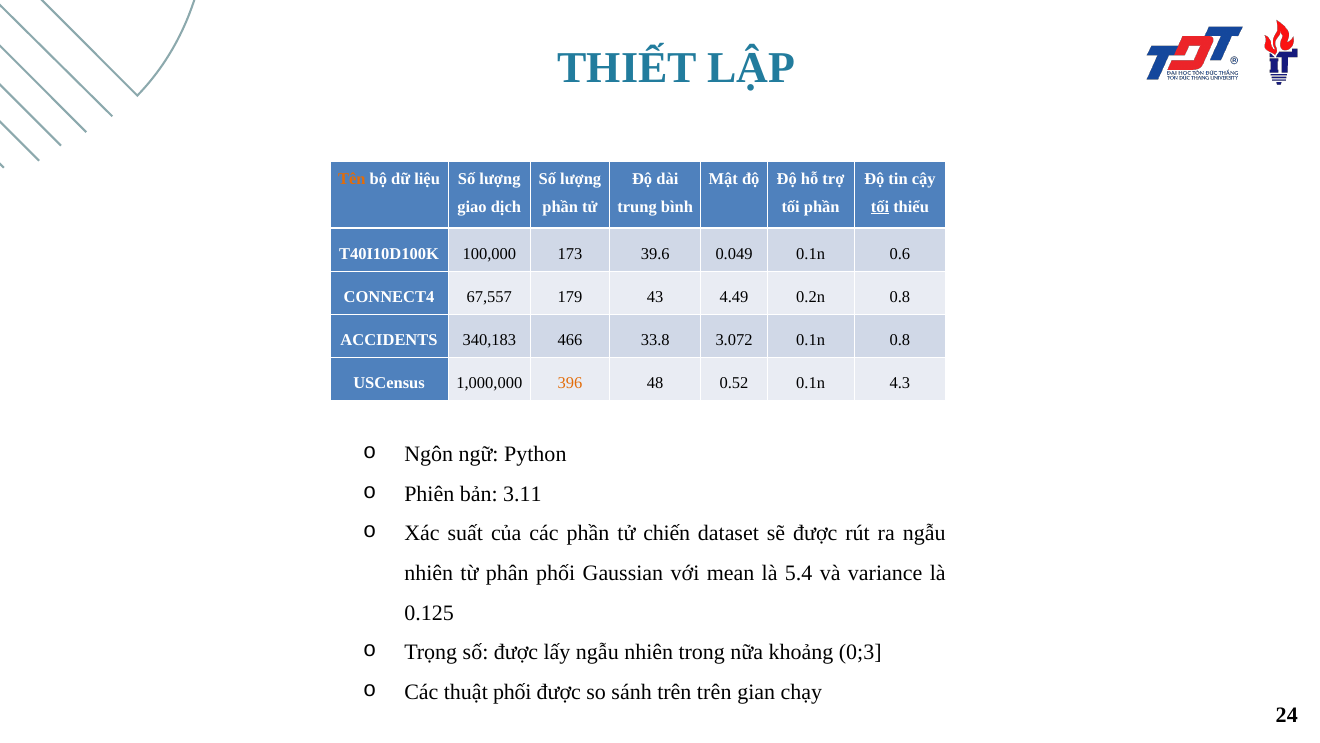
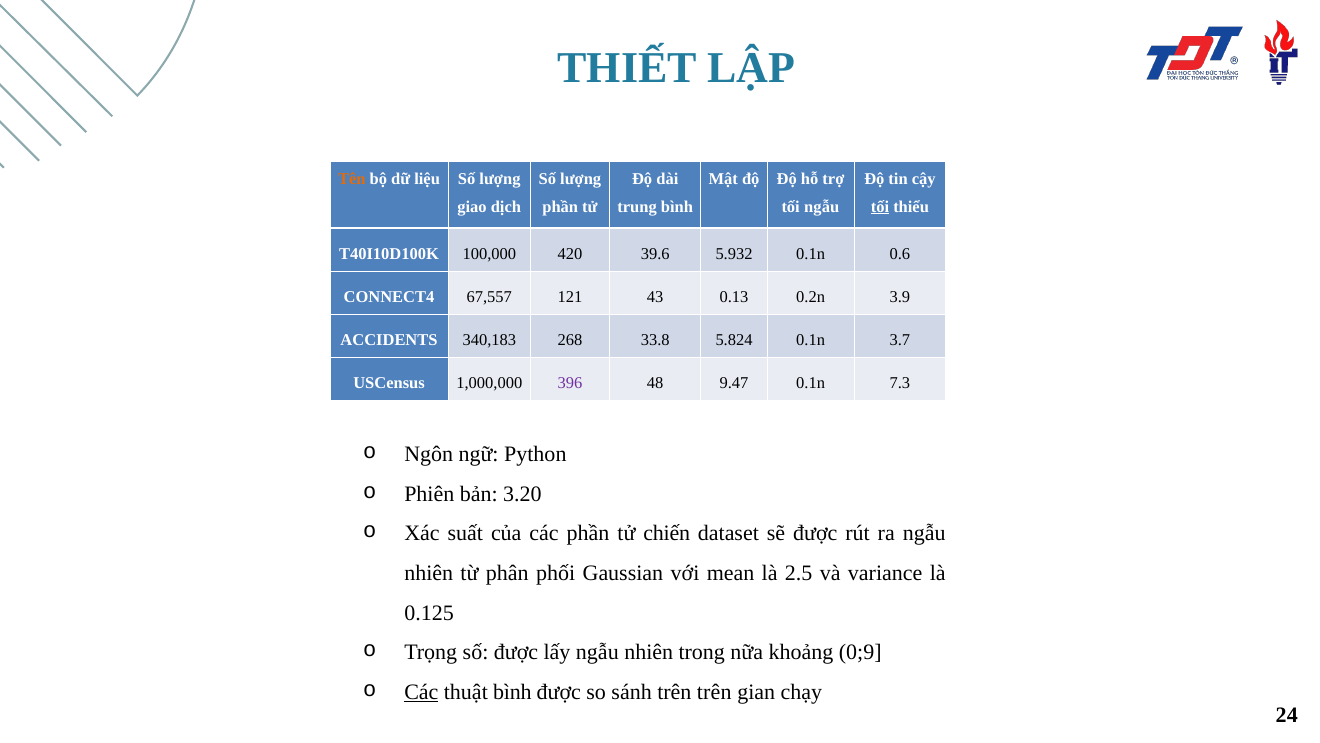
tối phần: phần -> ngẫu
173: 173 -> 420
0.049: 0.049 -> 5.932
179: 179 -> 121
4.49: 4.49 -> 0.13
0.2n 0.8: 0.8 -> 3.9
466: 466 -> 268
3.072: 3.072 -> 5.824
0.1n 0.8: 0.8 -> 3.7
396 colour: orange -> purple
0.52: 0.52 -> 9.47
4.3: 4.3 -> 7.3
3.11: 3.11 -> 3.20
5.4: 5.4 -> 2.5
0;3: 0;3 -> 0;9
Các at (421, 692) underline: none -> present
thuật phối: phối -> bình
